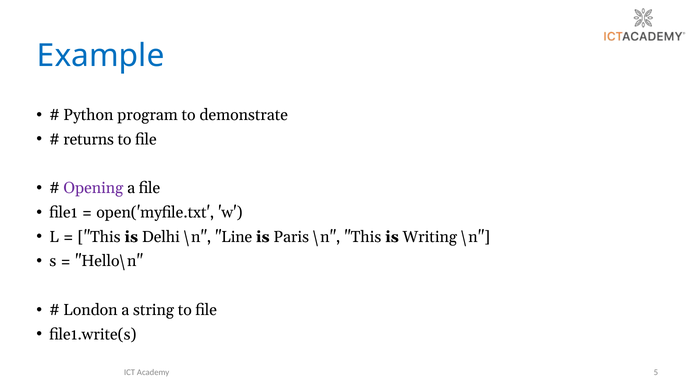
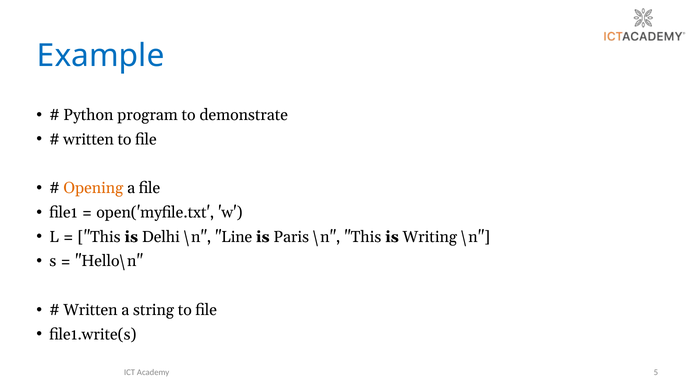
returns at (89, 139): returns -> written
Opening colour: purple -> orange
London at (90, 310): London -> Written
